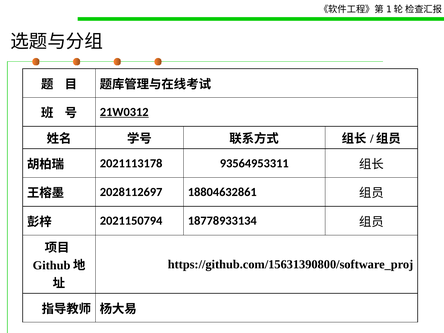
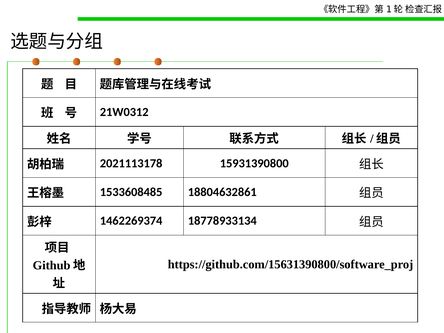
21W0312 underline: present -> none
93564953311: 93564953311 -> 15931390800
2028112697: 2028112697 -> 1533608485
2021150794: 2021150794 -> 1462269374
